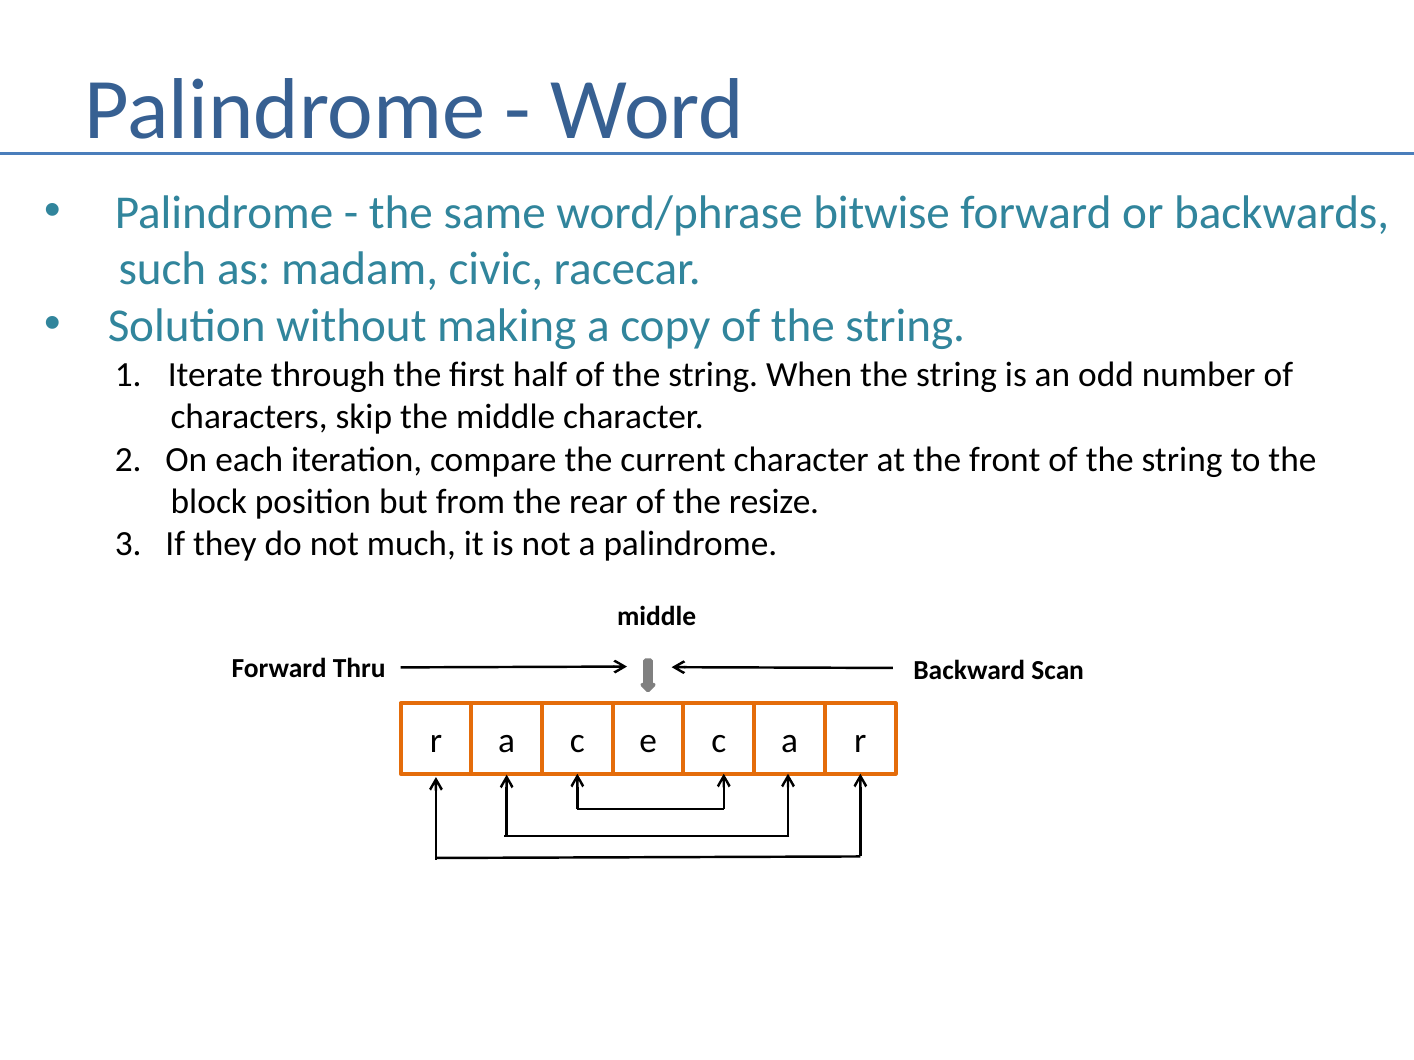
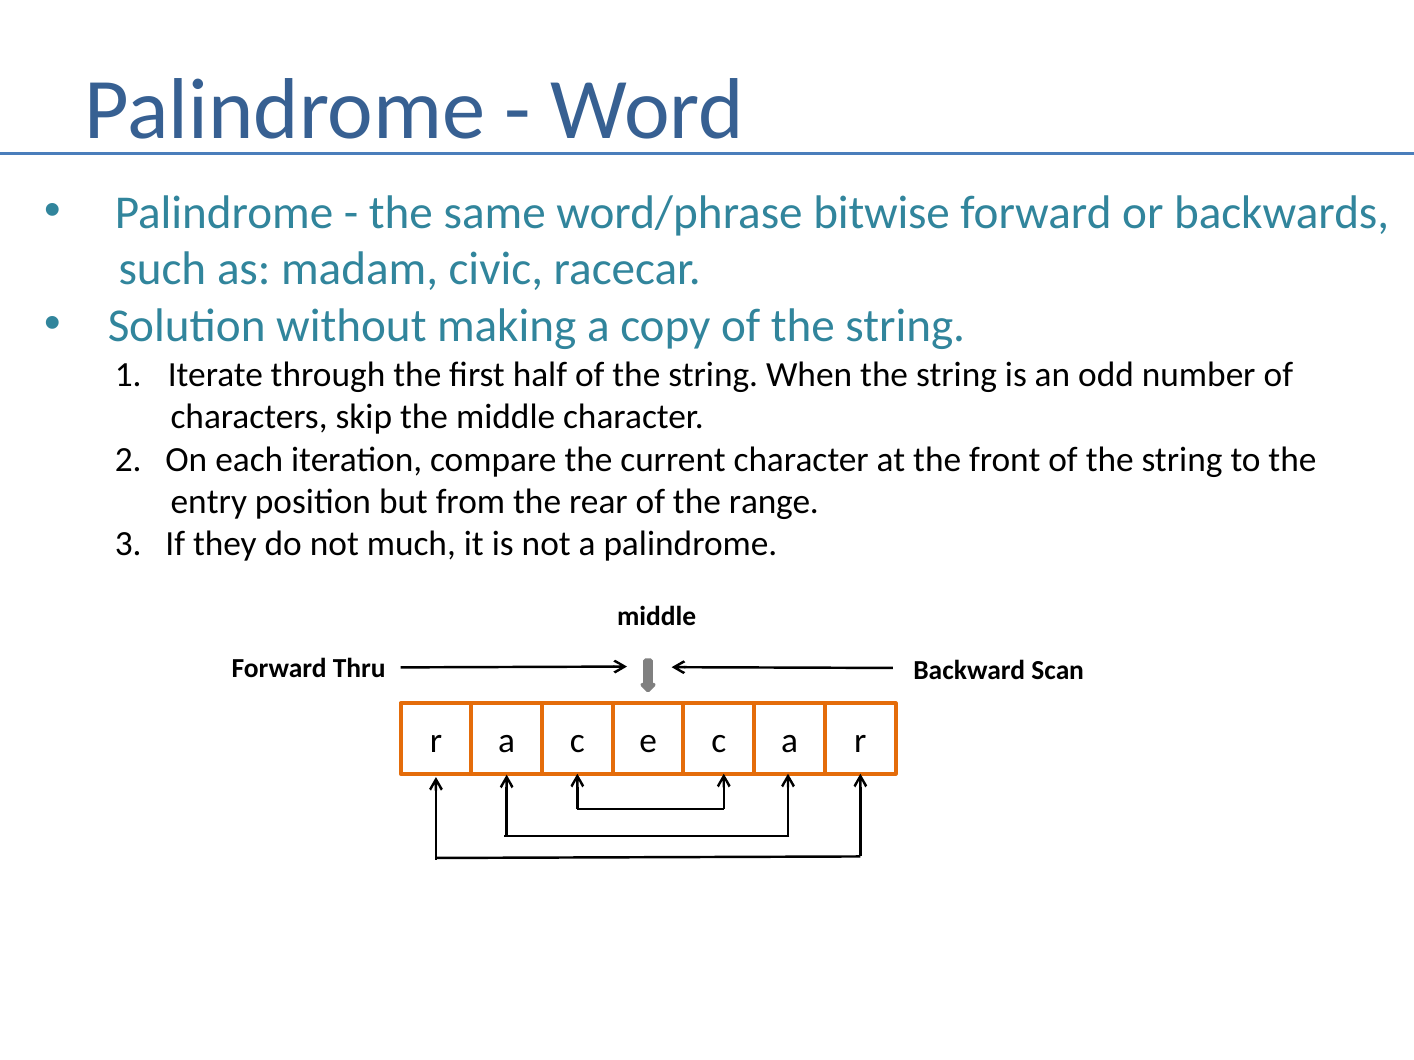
block: block -> entry
resize: resize -> range
